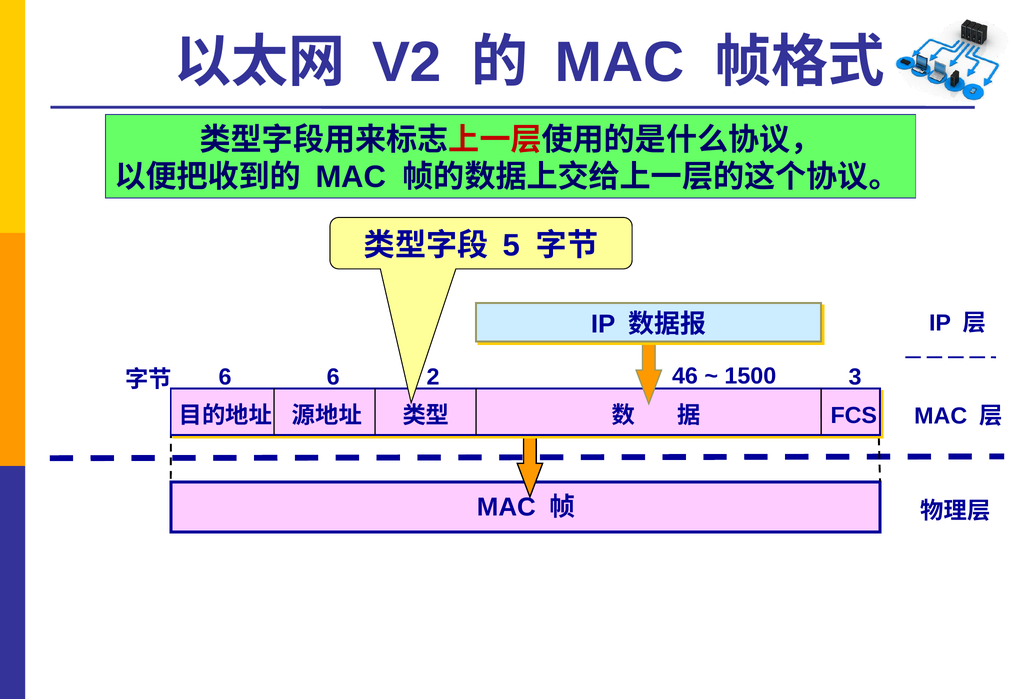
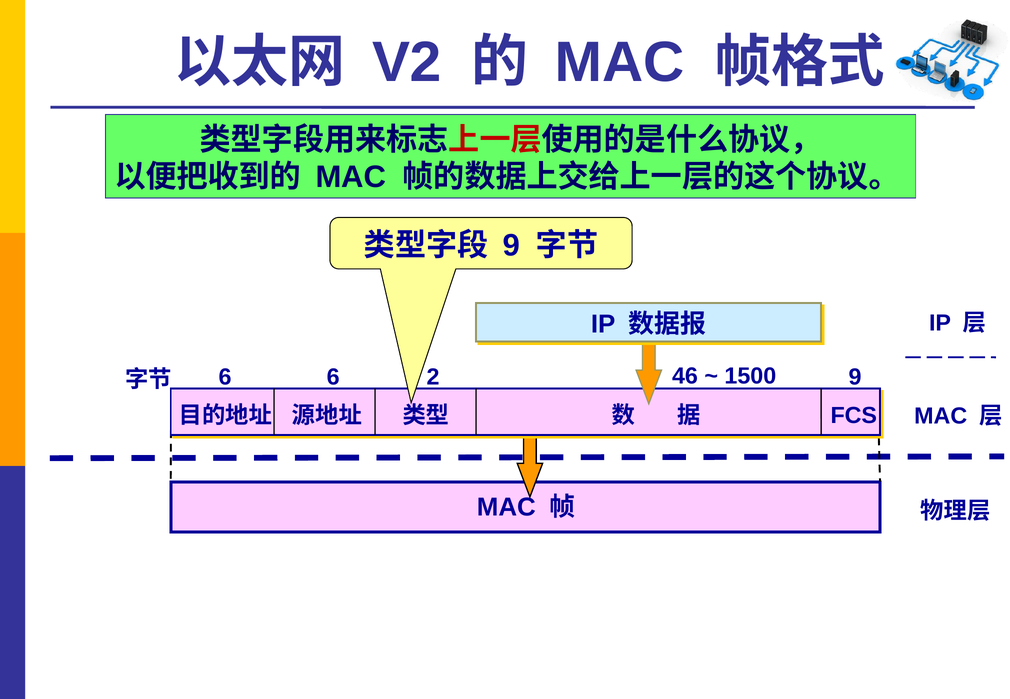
5 at (511, 245): 5 -> 9
3 at (855, 377): 3 -> 9
